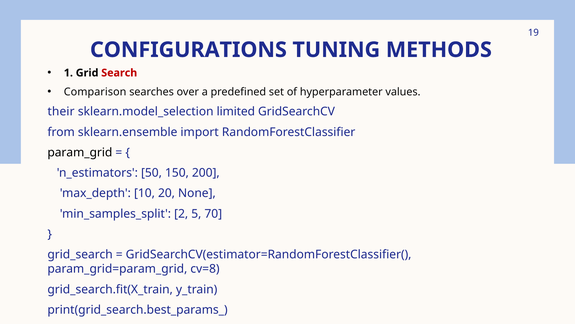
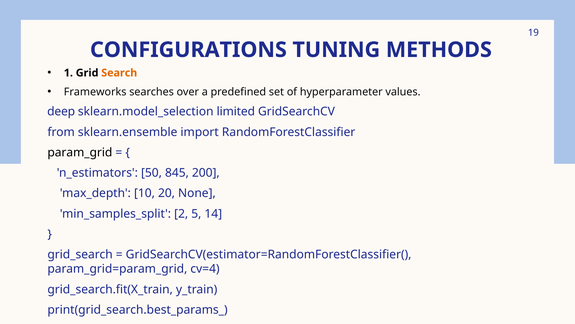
Search colour: red -> orange
Comparison: Comparison -> Frameworks
their: their -> deep
150: 150 -> 845
70: 70 -> 14
cv=8: cv=8 -> cv=4
